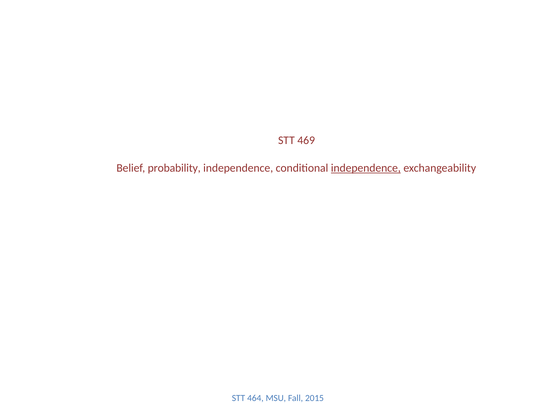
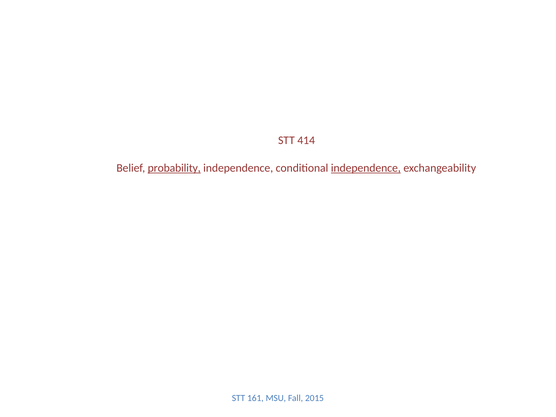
469: 469 -> 414
probability underline: none -> present
464: 464 -> 161
